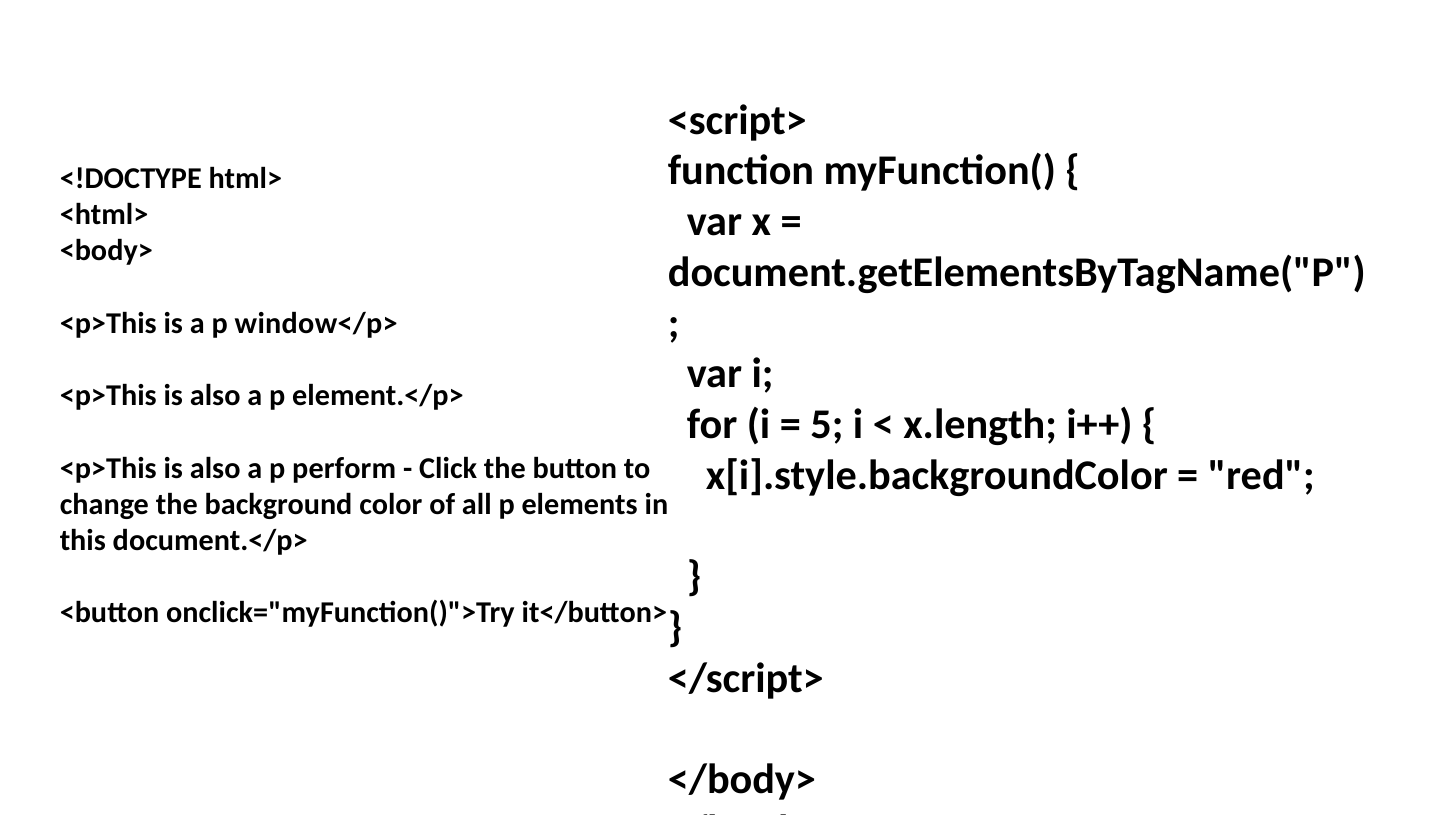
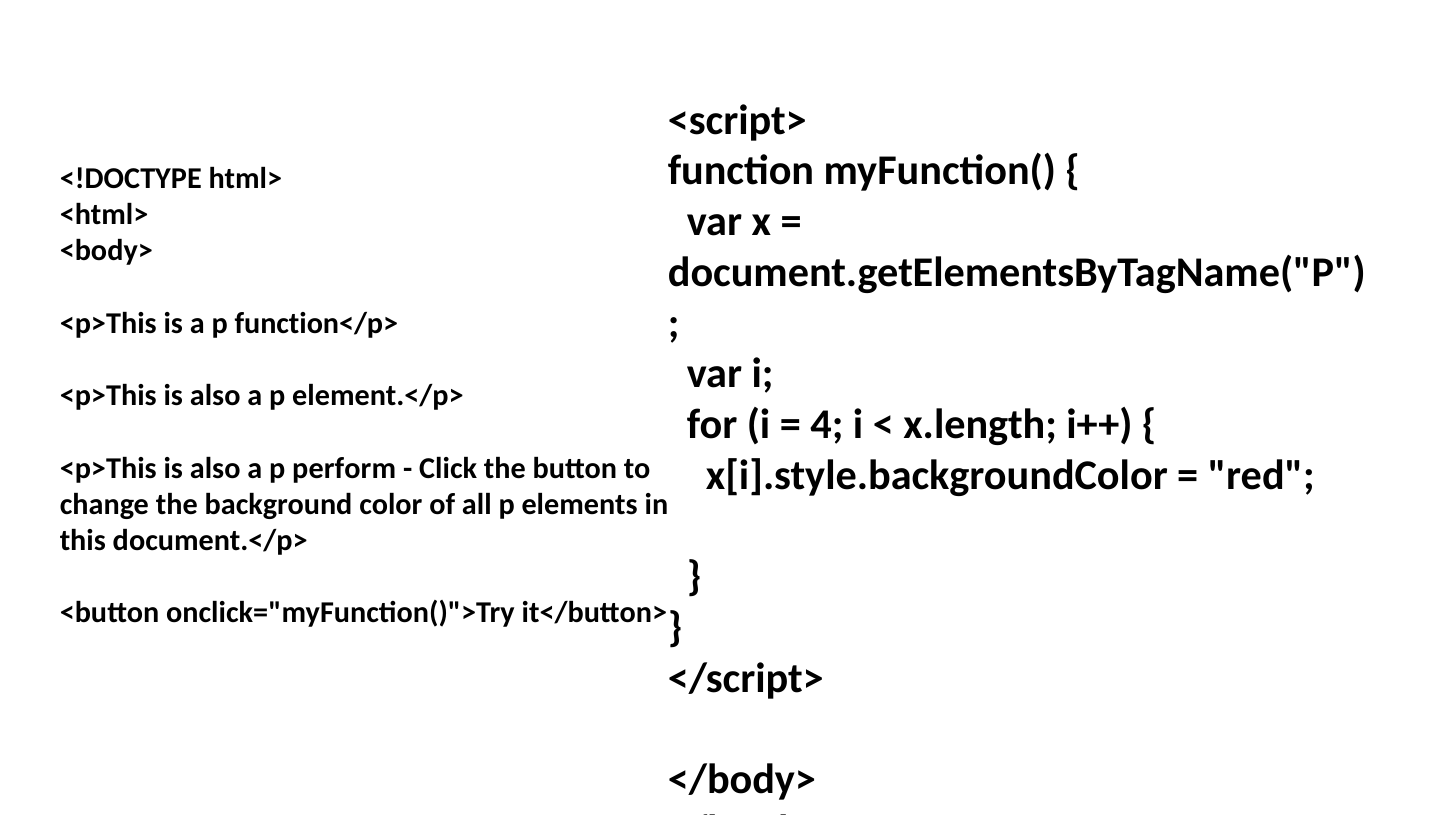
window</p>: window</p> -> function</p>
5: 5 -> 4
